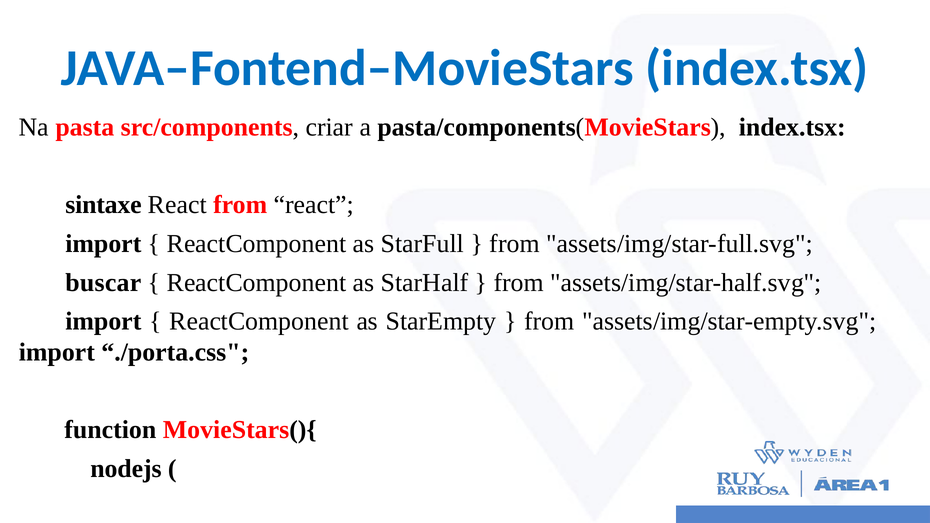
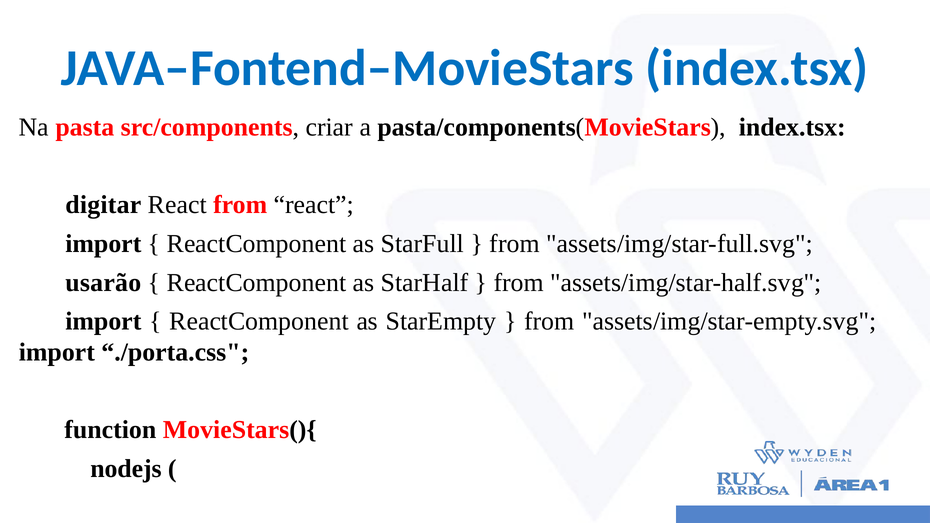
sintaxe: sintaxe -> digitar
buscar: buscar -> usarão
